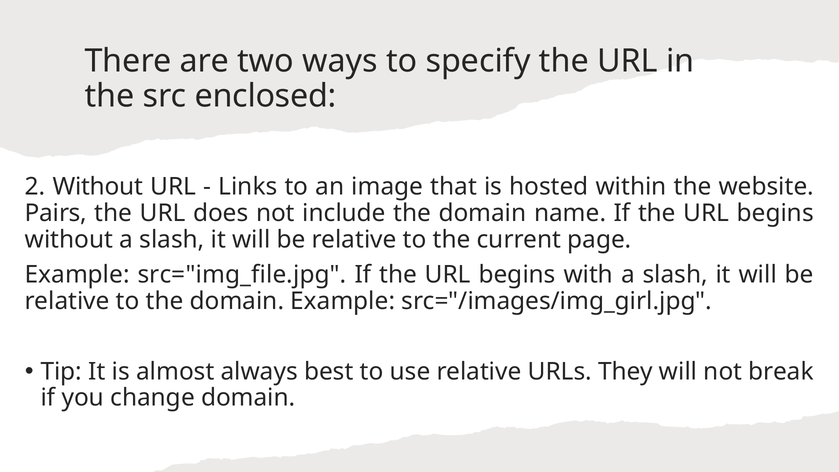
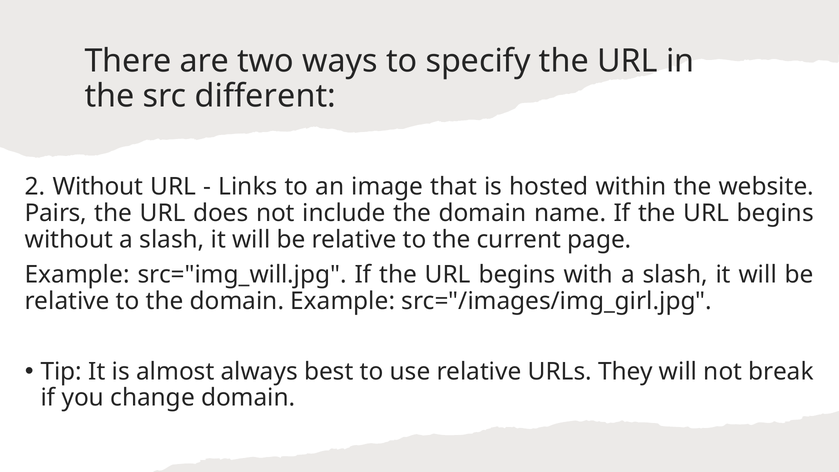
enclosed: enclosed -> different
src="img_file.jpg: src="img_file.jpg -> src="img_will.jpg
